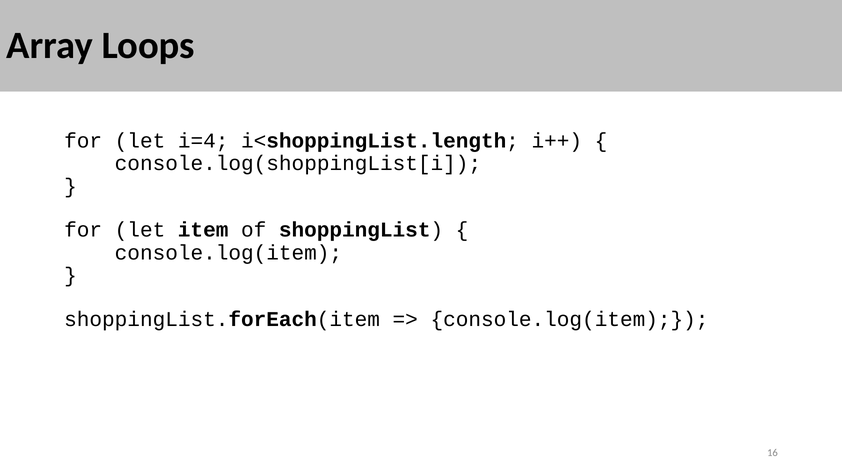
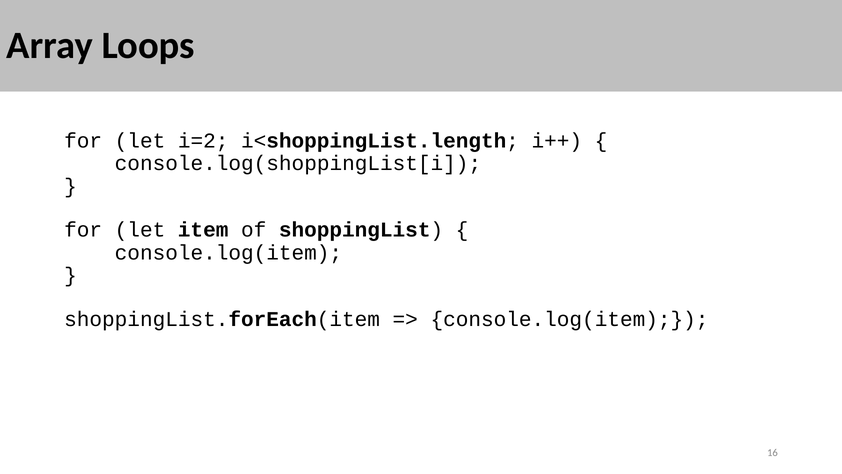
i=4: i=4 -> i=2
